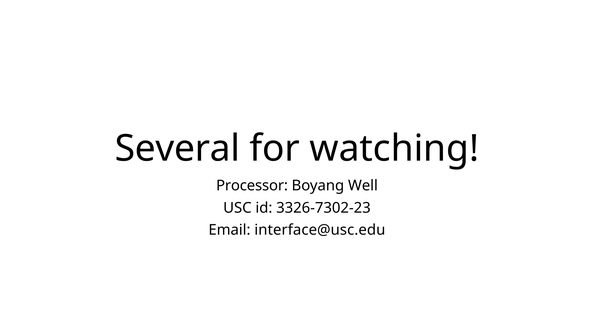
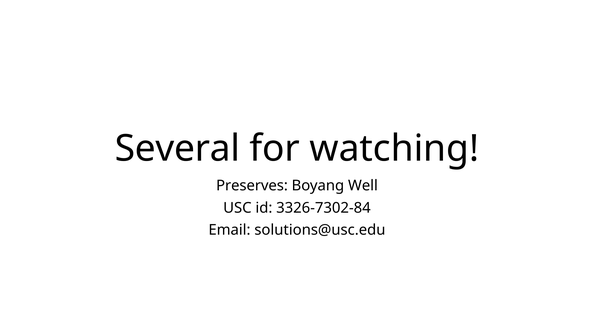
Processor: Processor -> Preserves
3326-7302-23: 3326-7302-23 -> 3326-7302-84
interface@usc.edu: interface@usc.edu -> solutions@usc.edu
